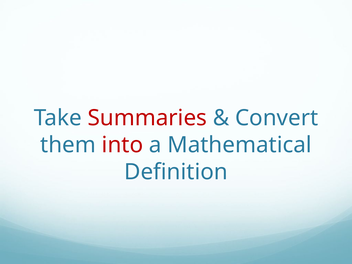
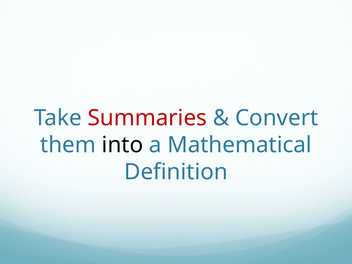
into colour: red -> black
